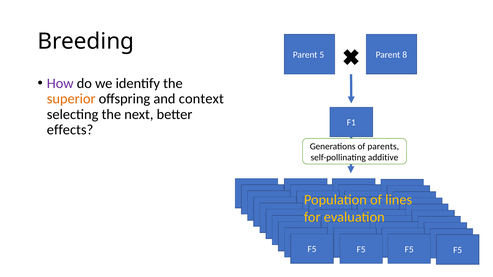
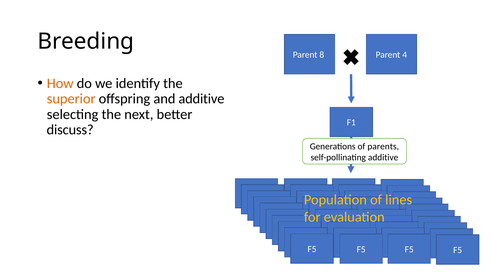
5: 5 -> 8
8: 8 -> 4
How colour: purple -> orange
and context: context -> additive
effects: effects -> discuss
